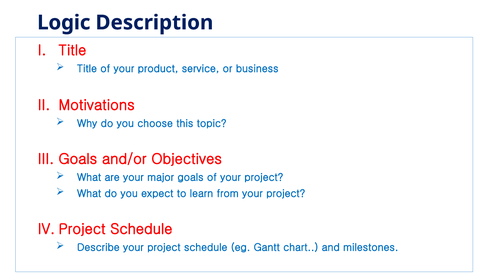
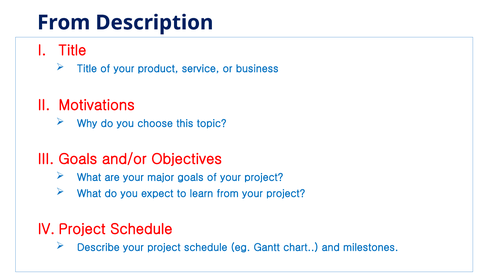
Logic at (64, 23): Logic -> From
